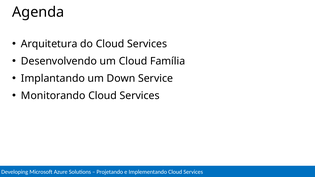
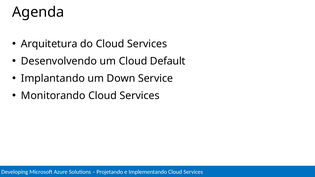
Família: Família -> Default
